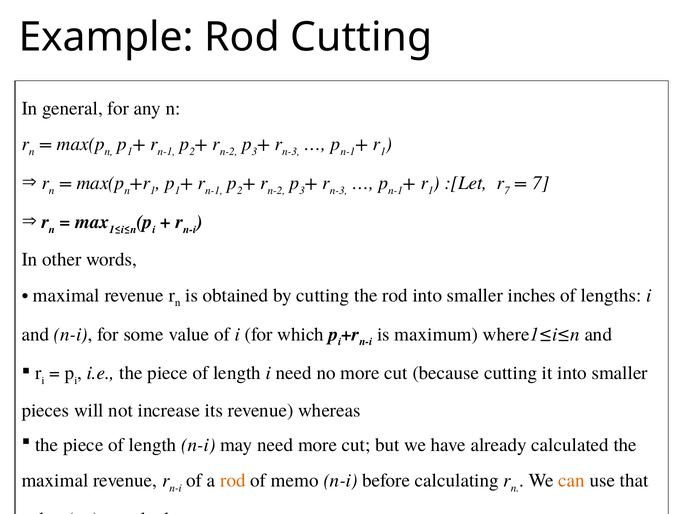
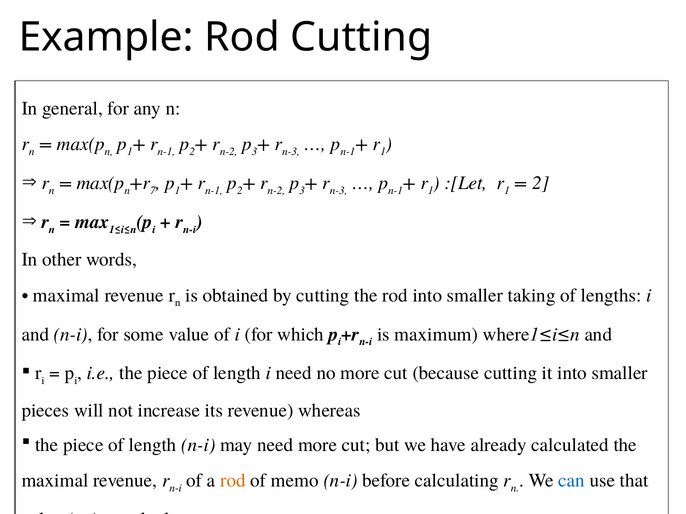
1 at (153, 191): 1 -> 7
7 at (507, 191): 7 -> 1
7 at (541, 183): 7 -> 2
inches: inches -> taking
can colour: orange -> blue
